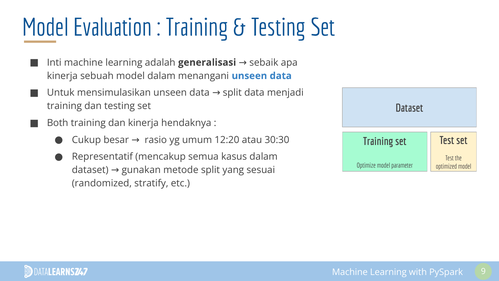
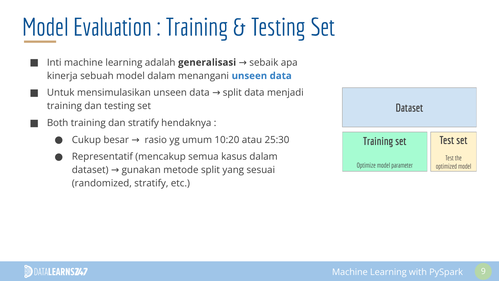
dan kinerja: kinerja -> stratify
12:20: 12:20 -> 10:20
30:30: 30:30 -> 25:30
